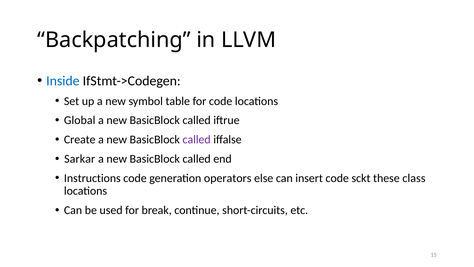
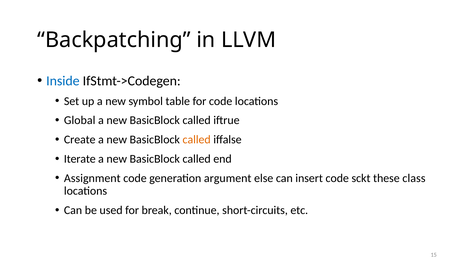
called at (197, 139) colour: purple -> orange
Sarkar: Sarkar -> Iterate
Instructions: Instructions -> Assignment
operators: operators -> argument
